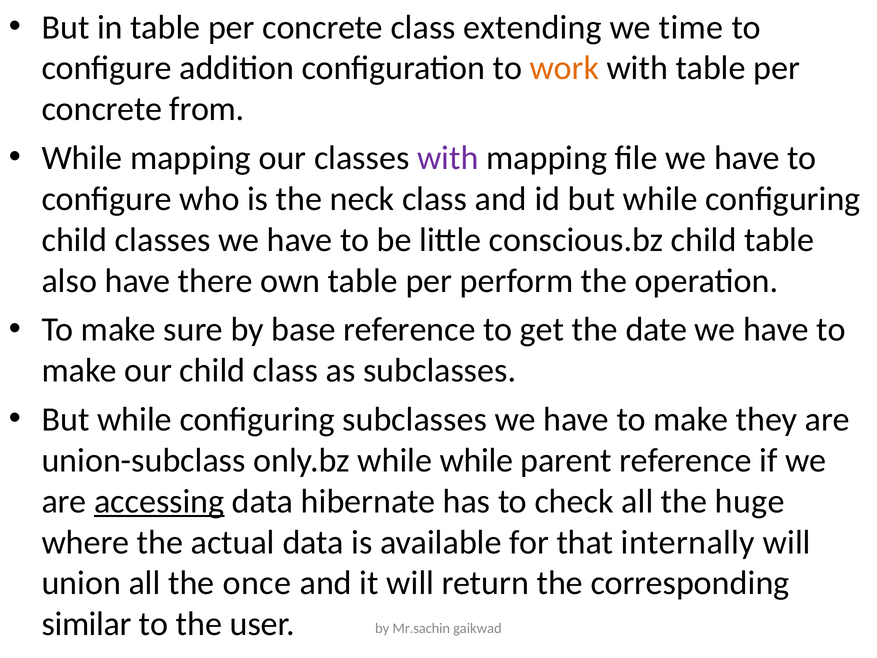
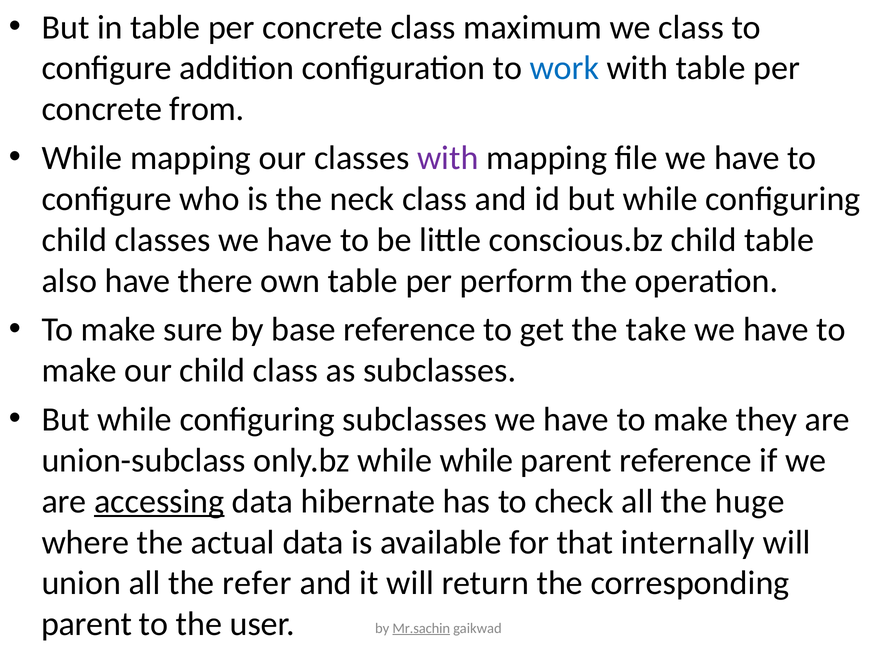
extending: extending -> maximum
we time: time -> class
work colour: orange -> blue
date: date -> take
once: once -> refer
similar at (87, 624): similar -> parent
Mr.sachin underline: none -> present
